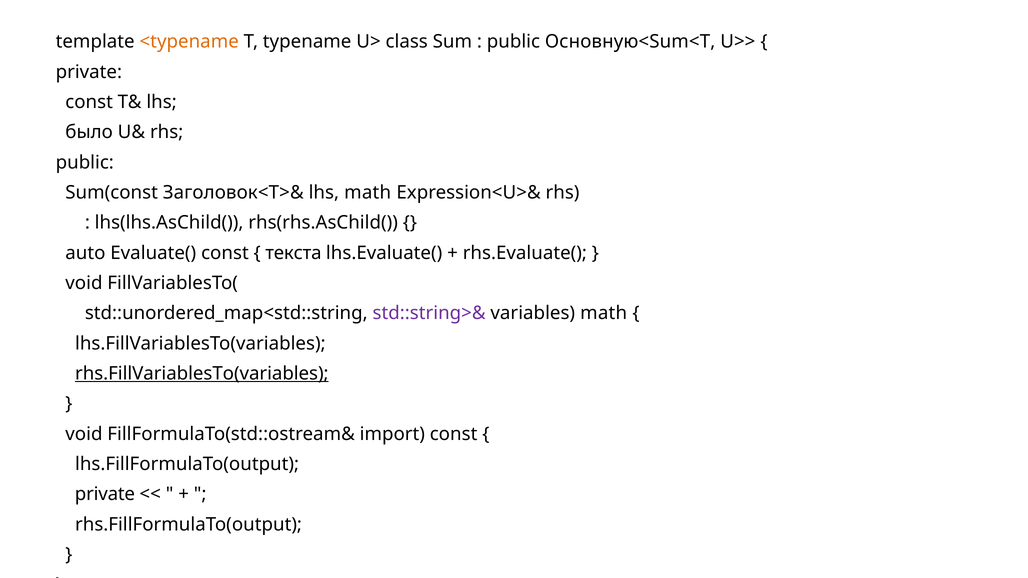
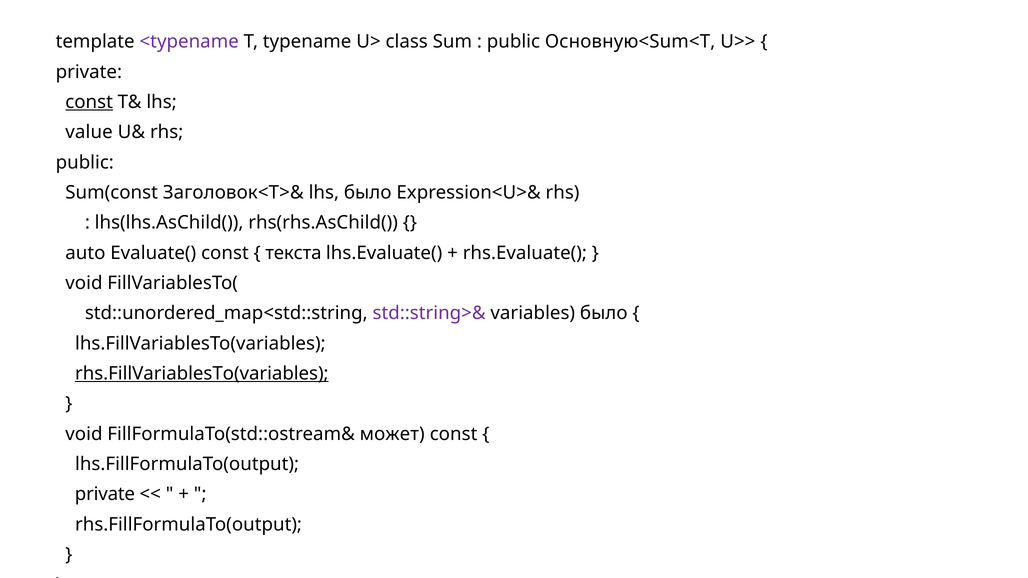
<typename colour: orange -> purple
const at (89, 102) underline: none -> present
было: было -> value
lhs math: math -> было
variables math: math -> было
import: import -> может
